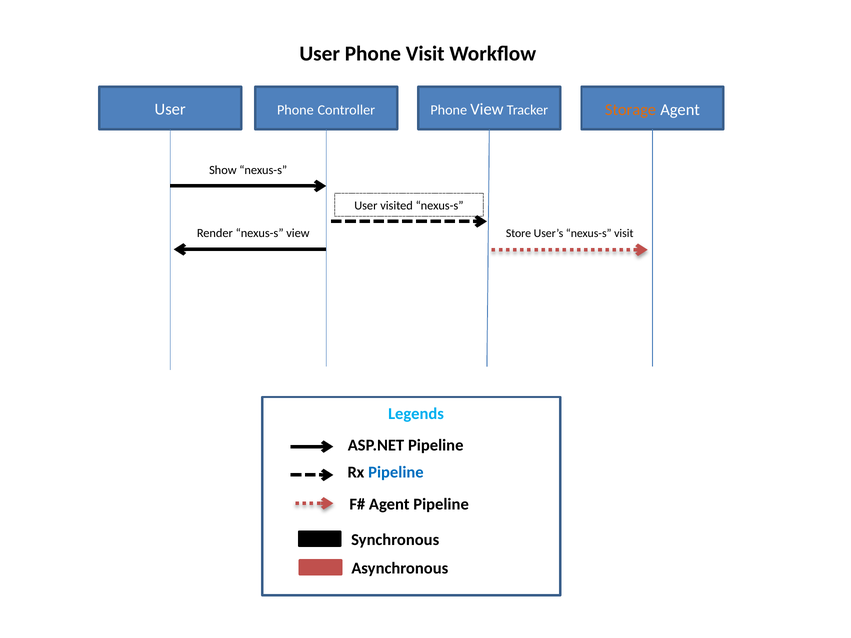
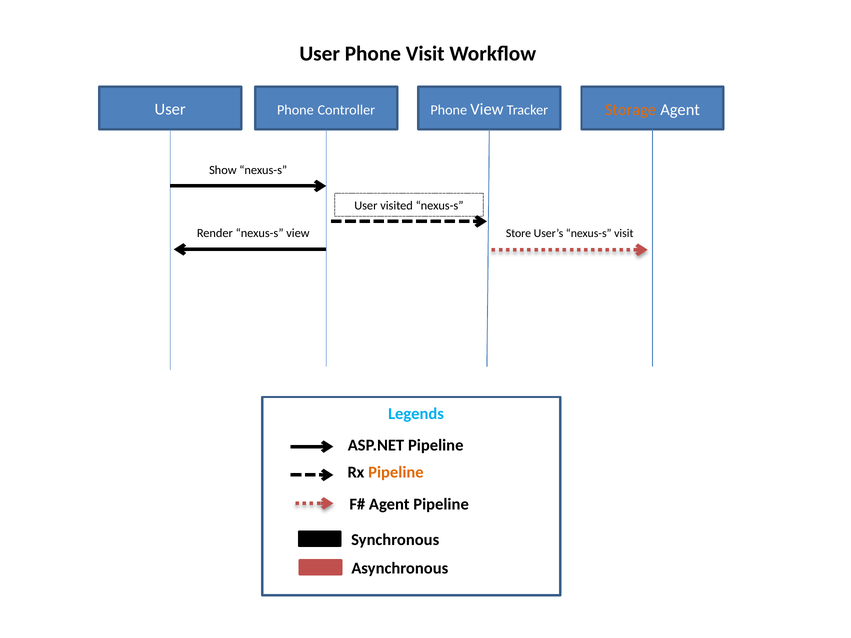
Pipeline at (396, 473) colour: blue -> orange
